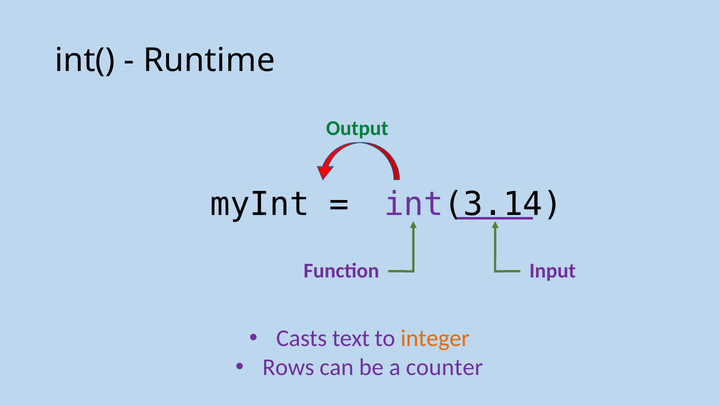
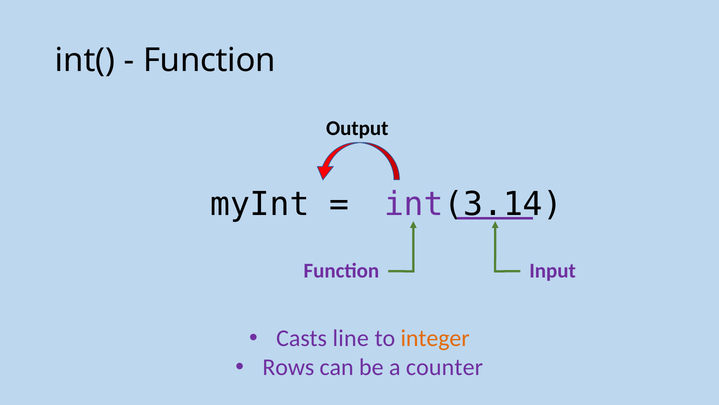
Runtime at (209, 60): Runtime -> Function
Output colour: green -> black
text: text -> line
